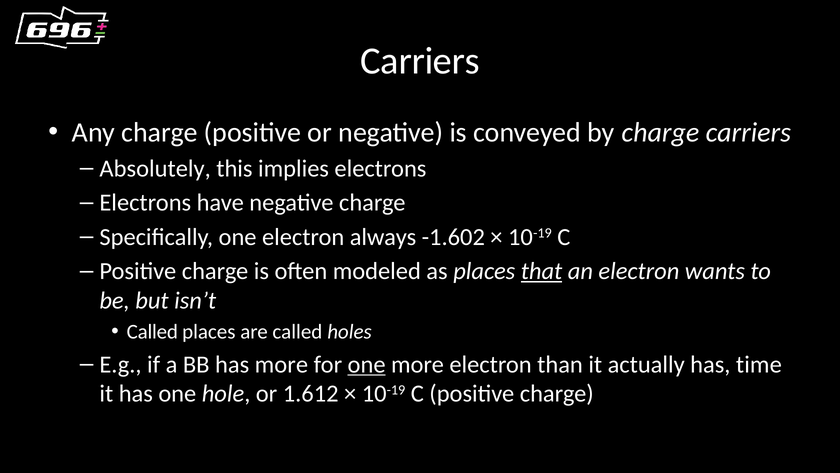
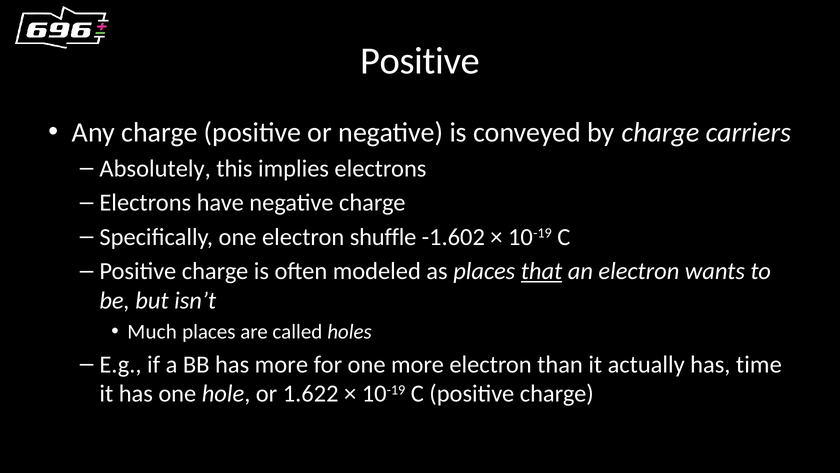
Carriers at (420, 61): Carriers -> Positive
always: always -> shuffle
Called at (152, 332): Called -> Much
one at (367, 364) underline: present -> none
1.612: 1.612 -> 1.622
